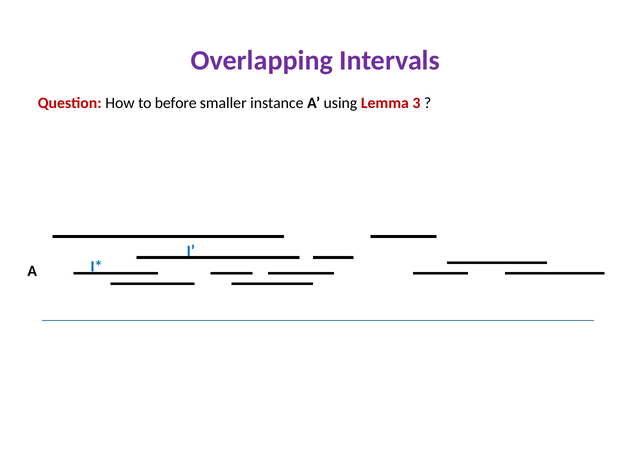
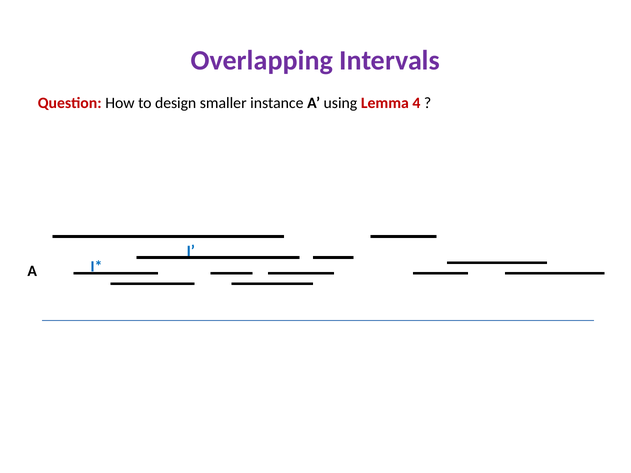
before: before -> design
3: 3 -> 4
